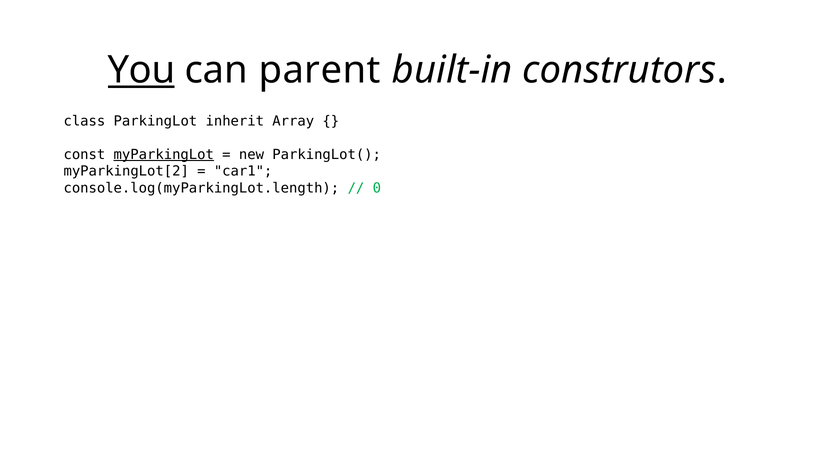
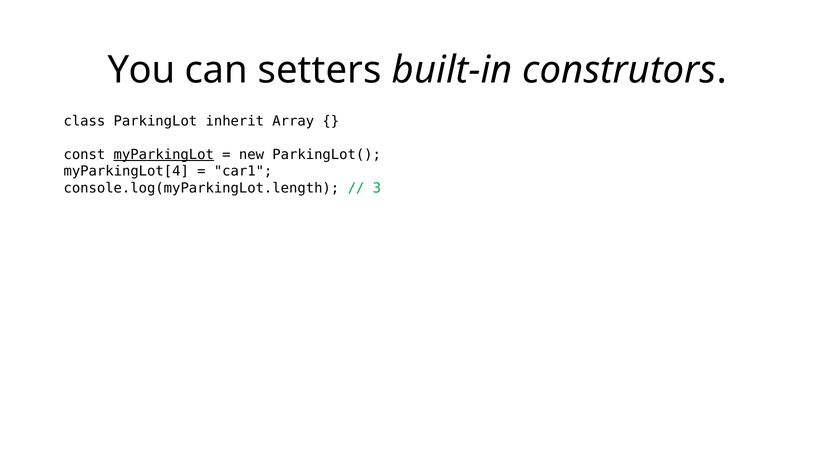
You underline: present -> none
parent: parent -> setters
myParkingLot[2: myParkingLot[2 -> myParkingLot[4
0: 0 -> 3
